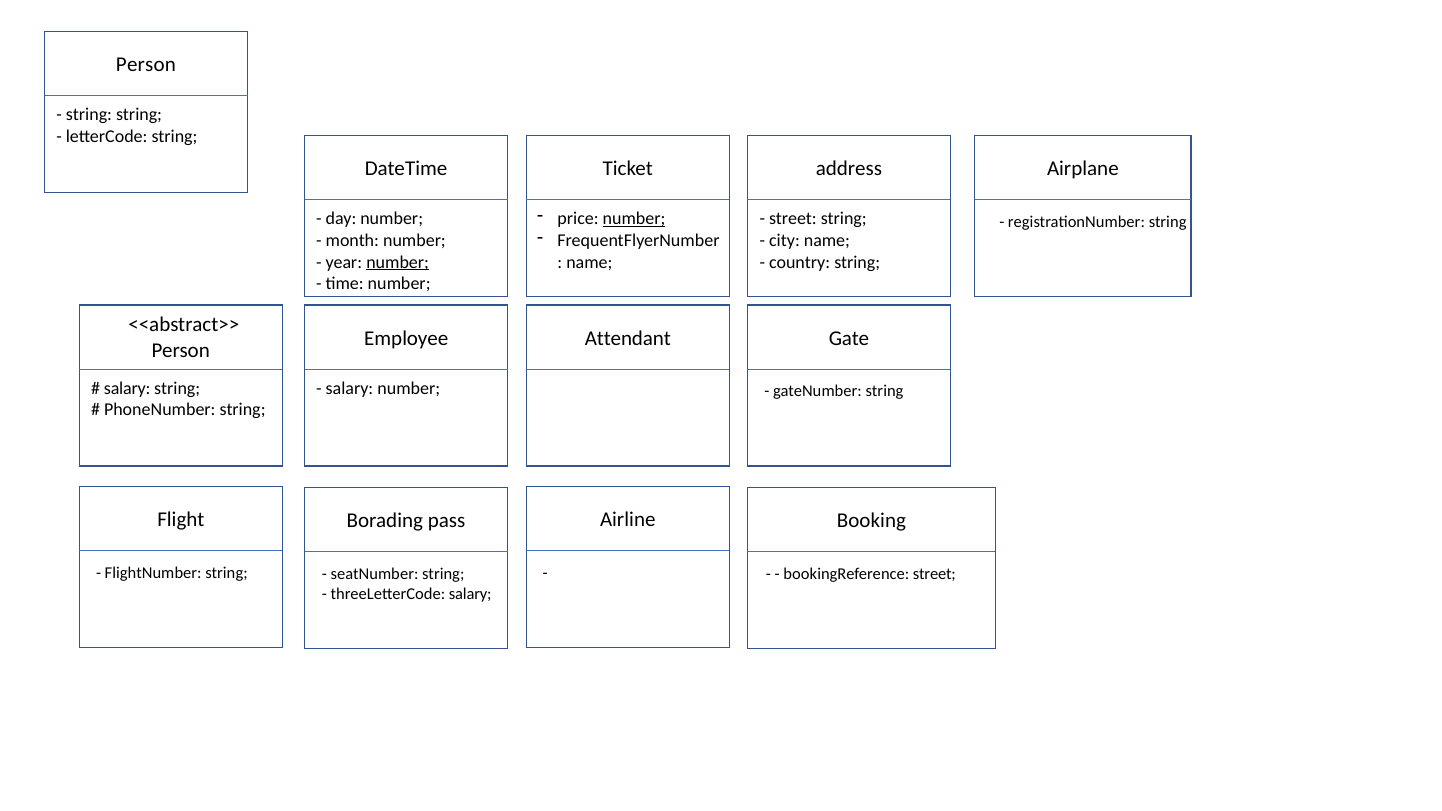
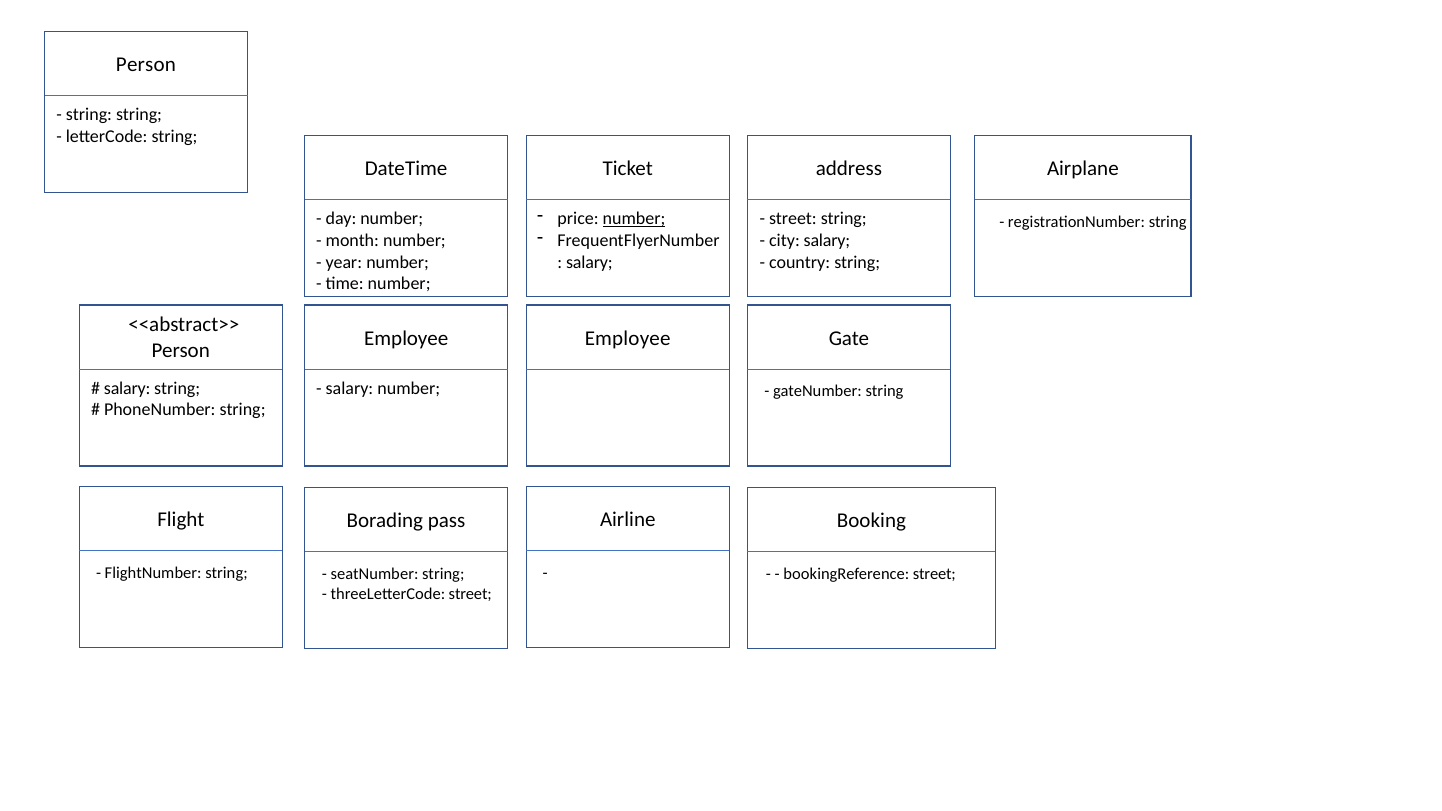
city name: name -> salary
number at (398, 262) underline: present -> none
name at (589, 262): name -> salary
Attendant at (628, 338): Attendant -> Employee
threeLetterCode salary: salary -> street
